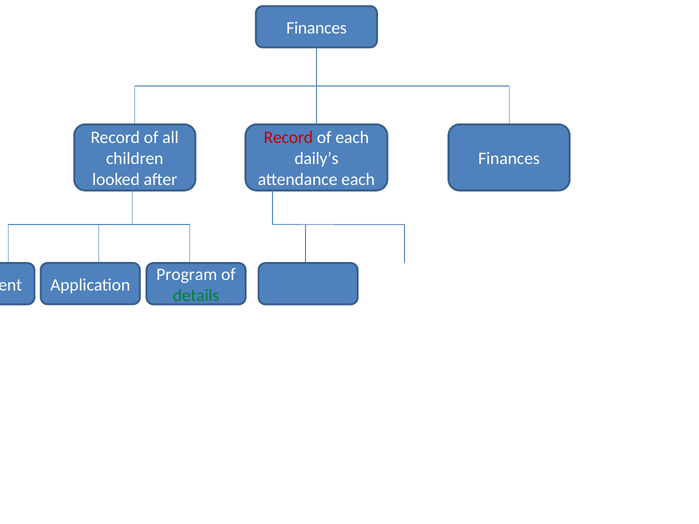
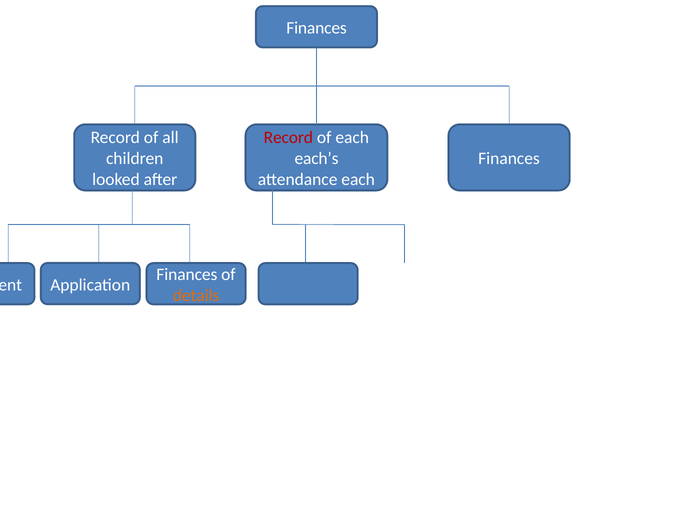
daily’s: daily’s -> each’s
Program at (187, 275): Program -> Finances
details colour: green -> orange
